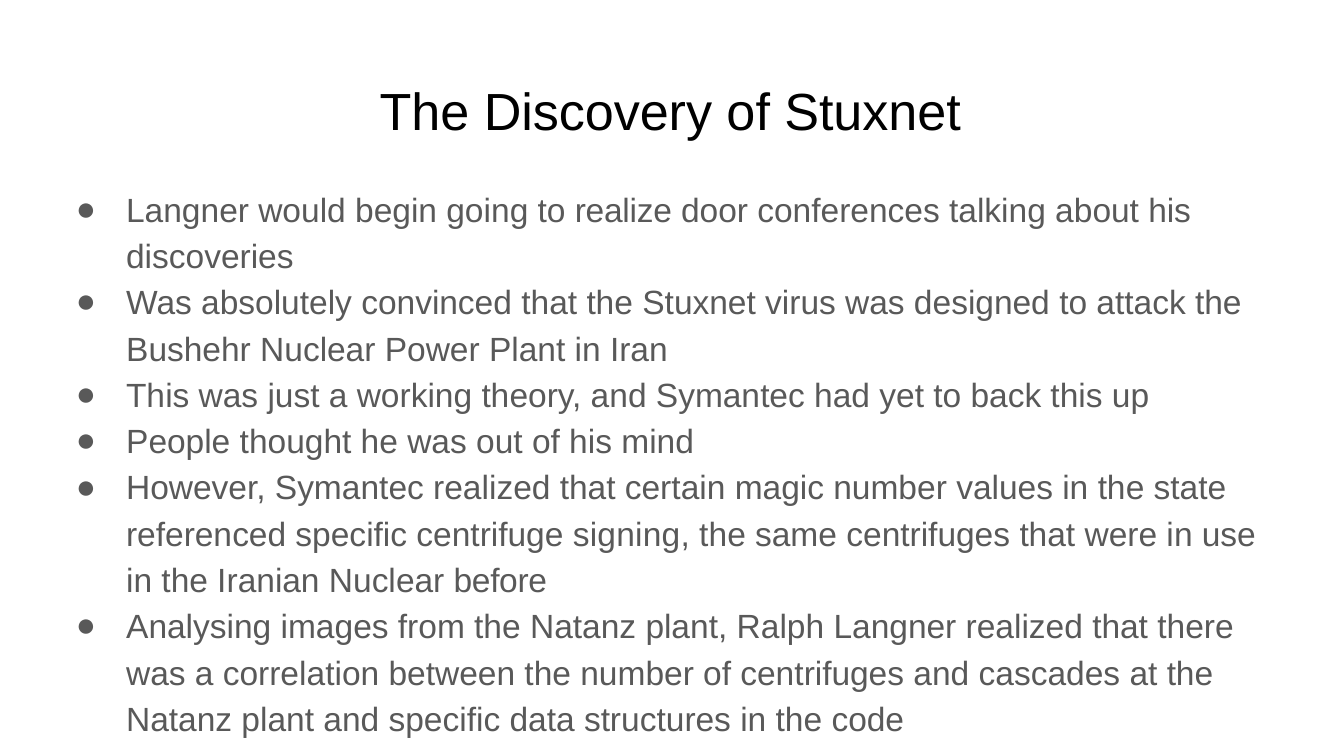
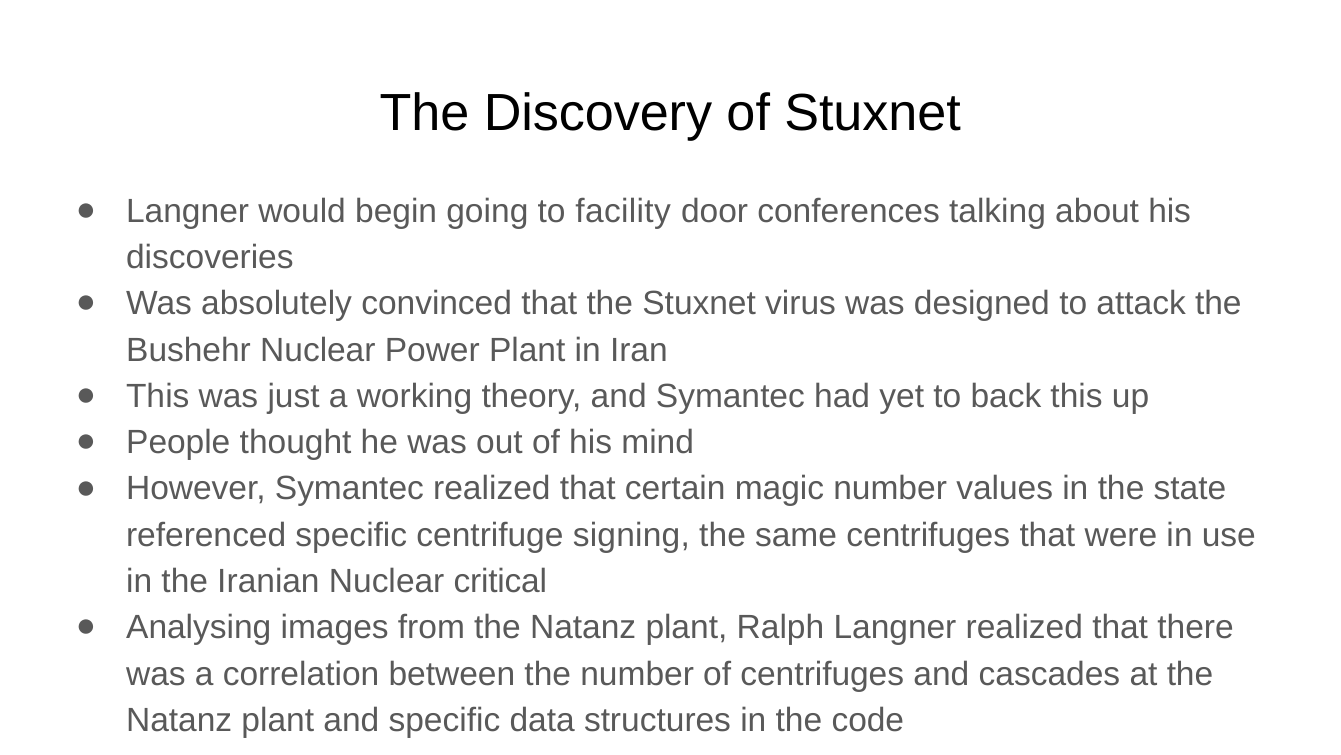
realize: realize -> facility
before: before -> critical
